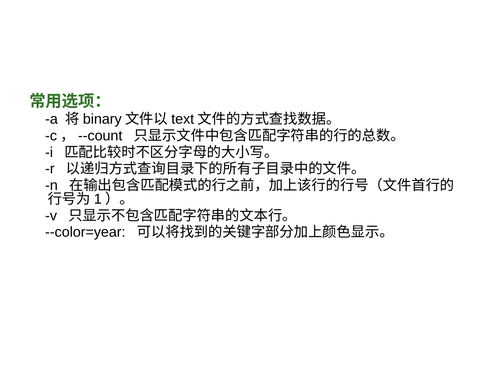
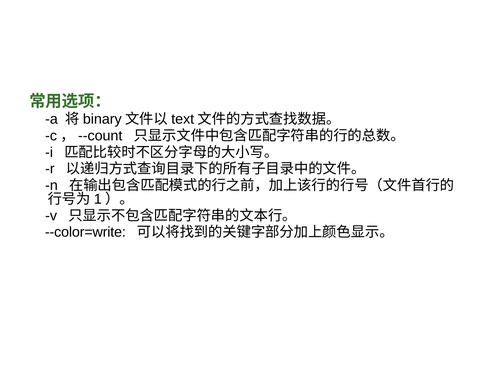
--color=year: --color=year -> --color=write
